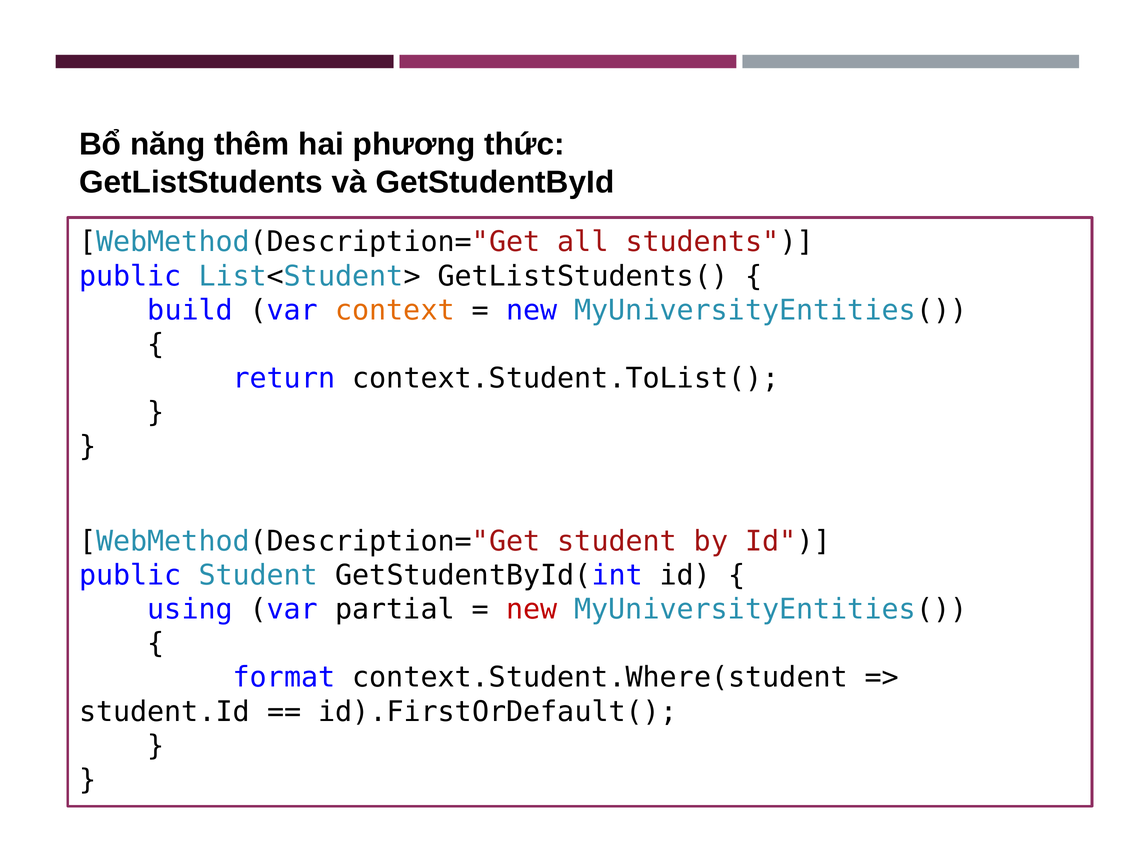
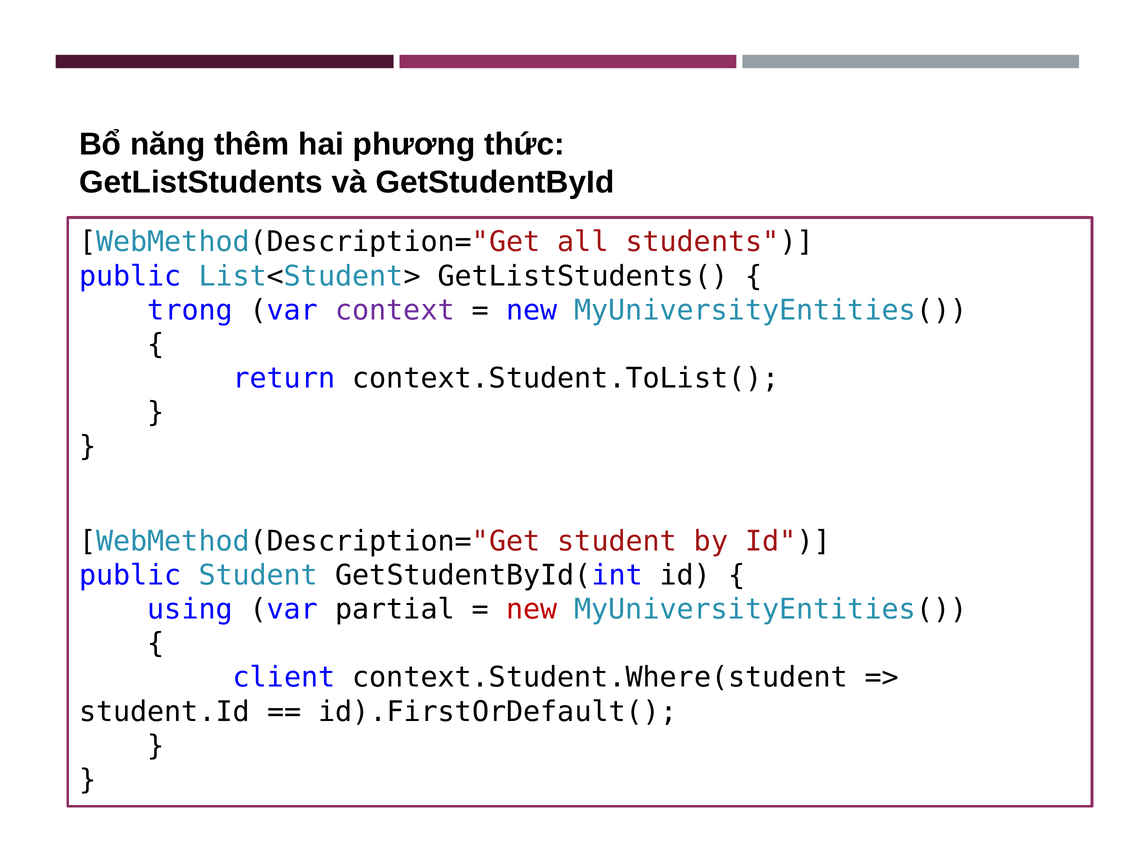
build: build -> trong
context colour: orange -> purple
format: format -> client
